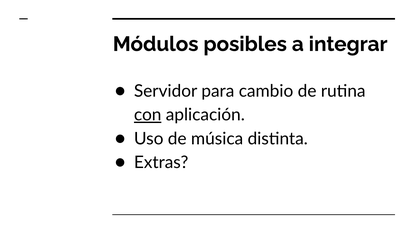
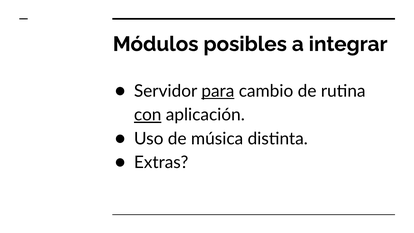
para underline: none -> present
